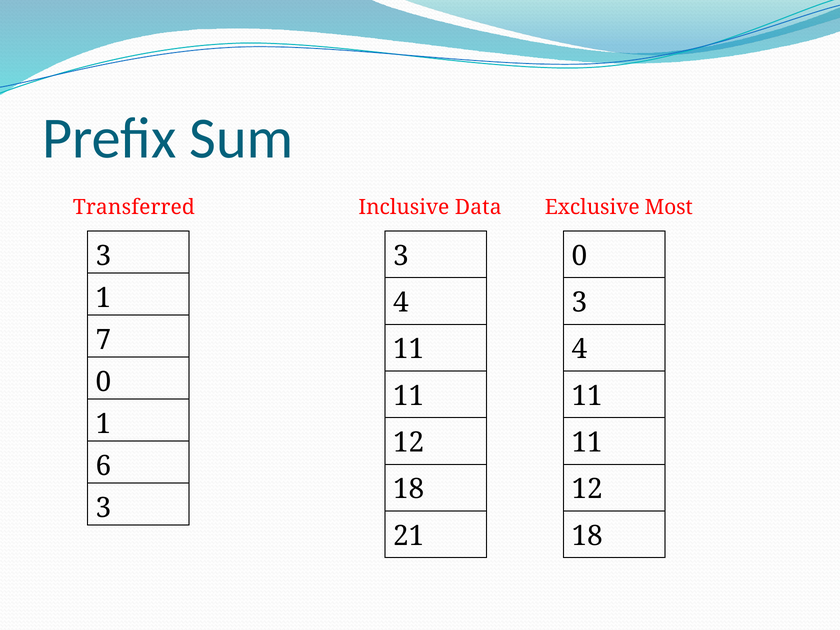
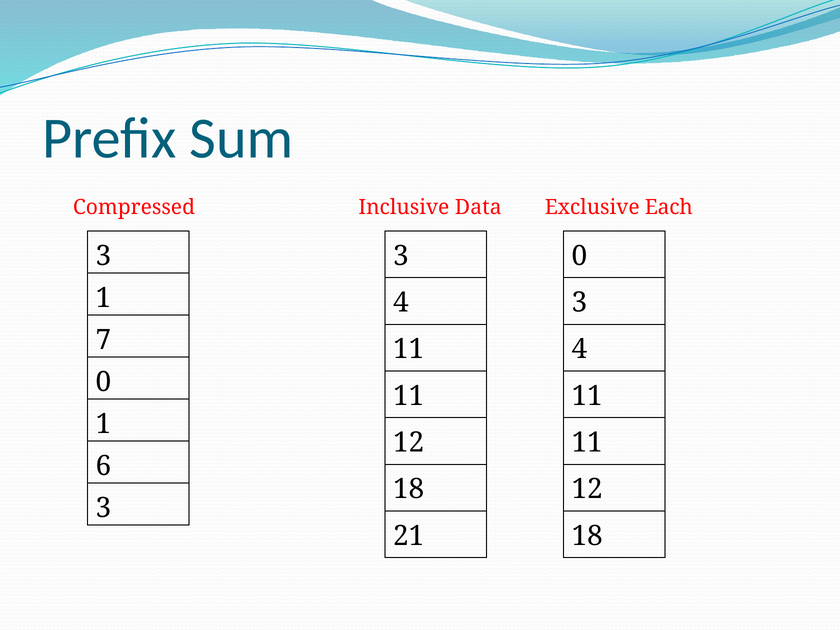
Transferred: Transferred -> Compressed
Most: Most -> Each
